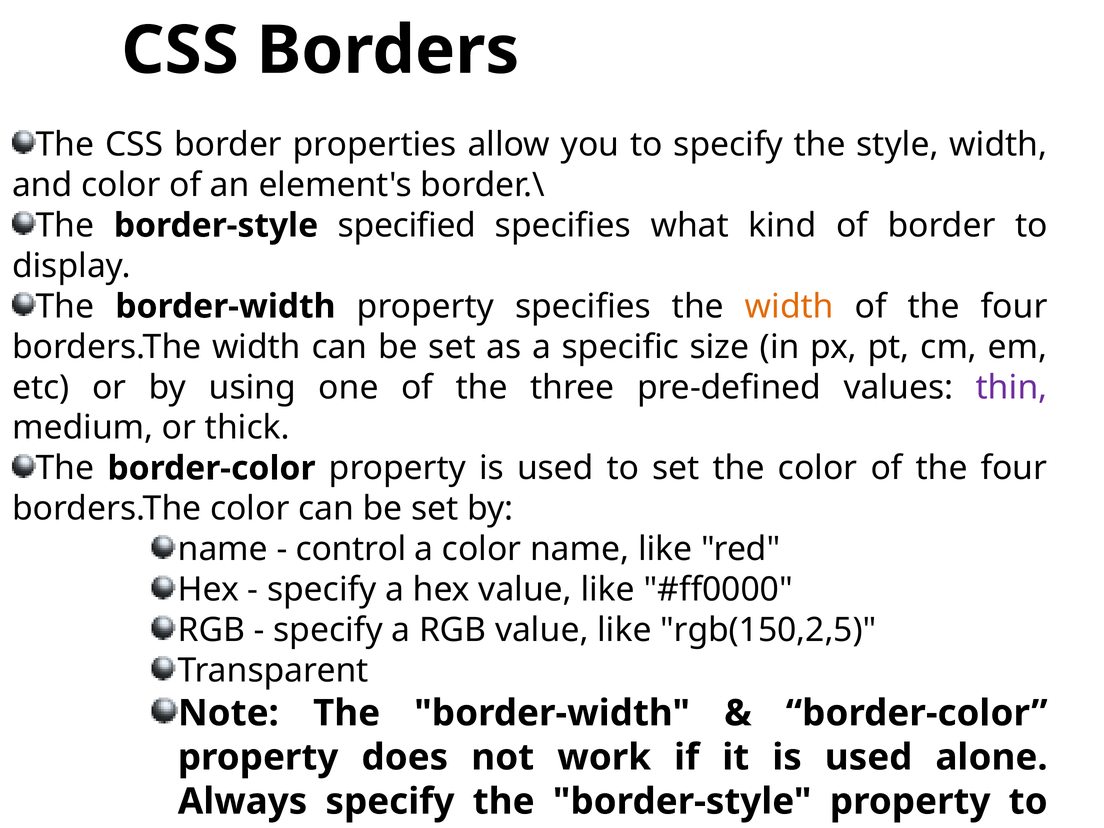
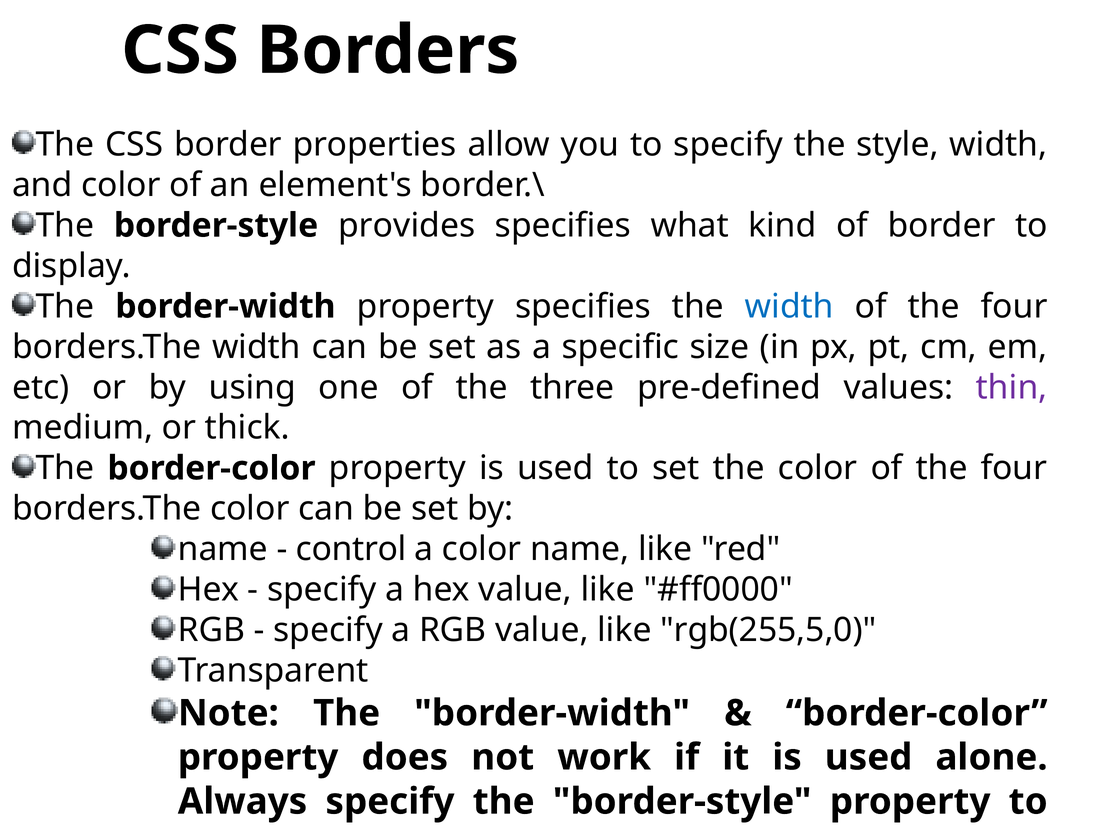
specified: specified -> provides
width at (789, 306) colour: orange -> blue
rgb(150,2,5: rgb(150,2,5 -> rgb(255,5,0
